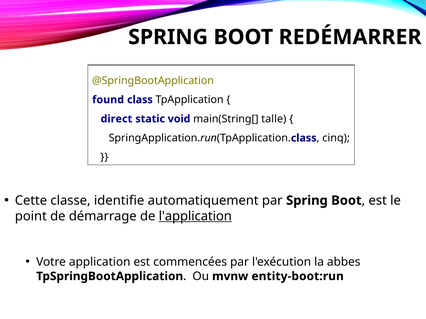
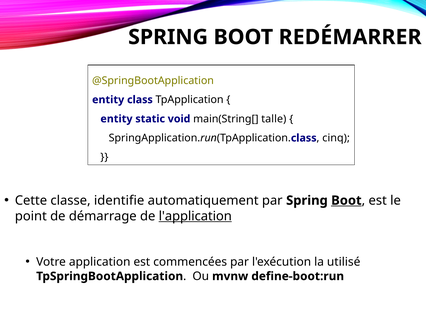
found at (108, 100): found -> entity
direct at (116, 119): direct -> entity
Boot at (346, 201) underline: none -> present
abbes: abbes -> utilisé
entity-boot:run: entity-boot:run -> define-boot:run
